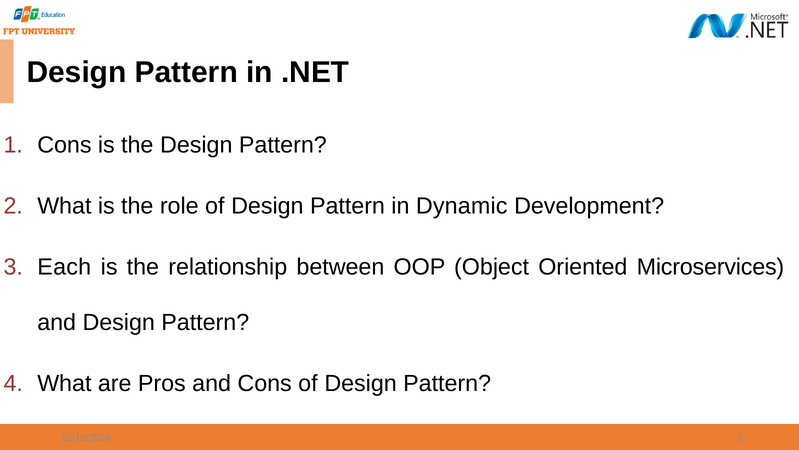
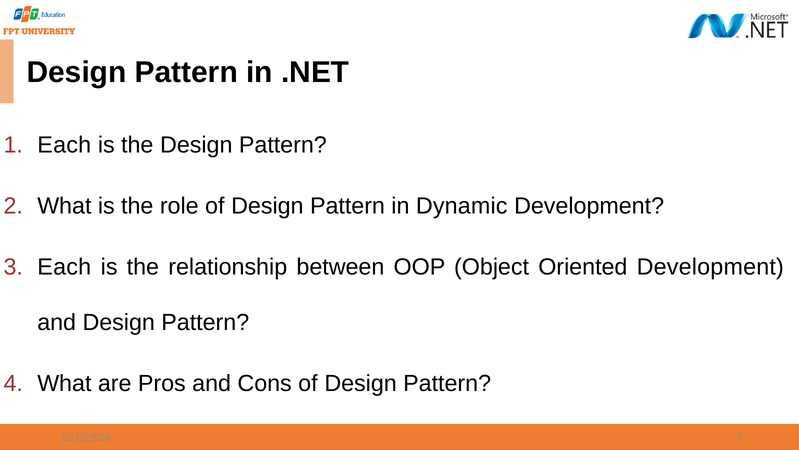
Cons at (64, 145): Cons -> Each
Oriented Microservices: Microservices -> Development
